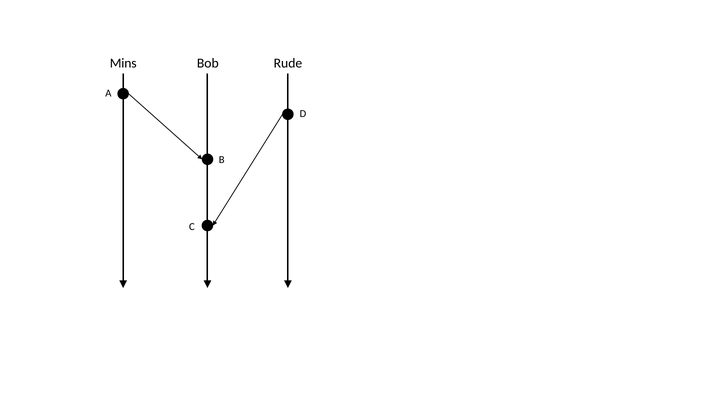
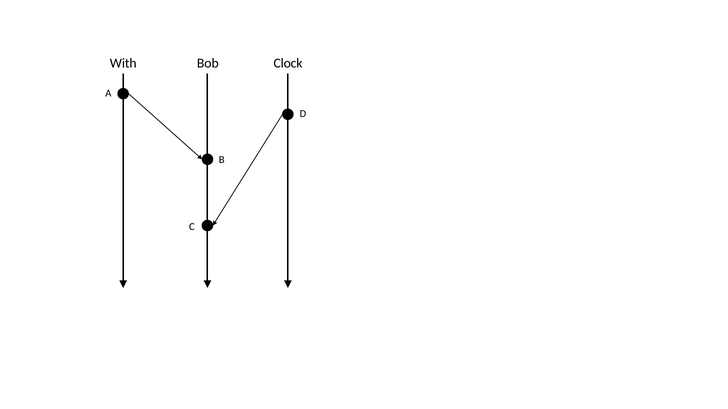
Mins: Mins -> With
Rude: Rude -> Clock
